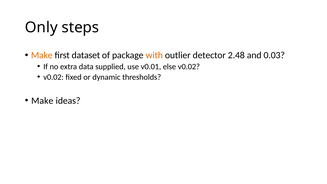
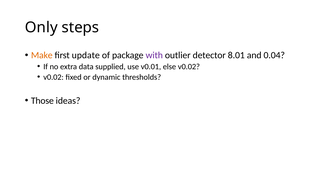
dataset: dataset -> update
with colour: orange -> purple
2.48: 2.48 -> 8.01
0.03: 0.03 -> 0.04
Make at (42, 101): Make -> Those
